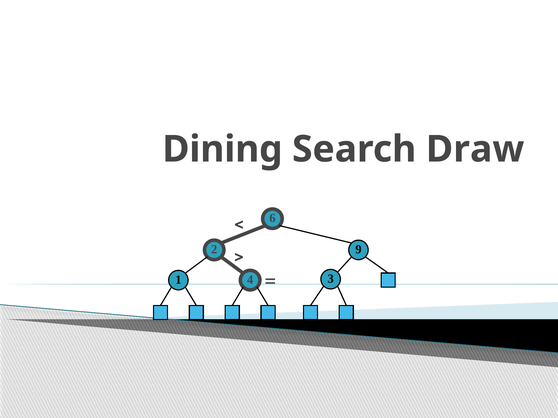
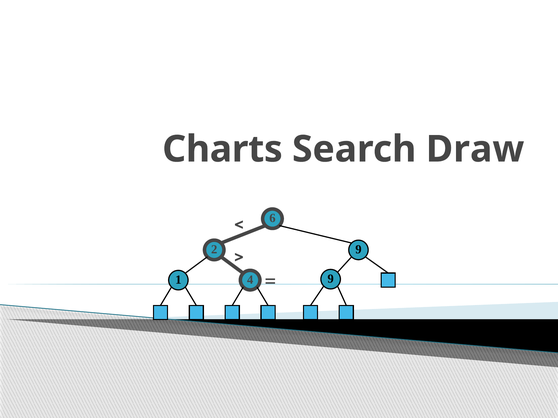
Dining: Dining -> Charts
1 3: 3 -> 9
